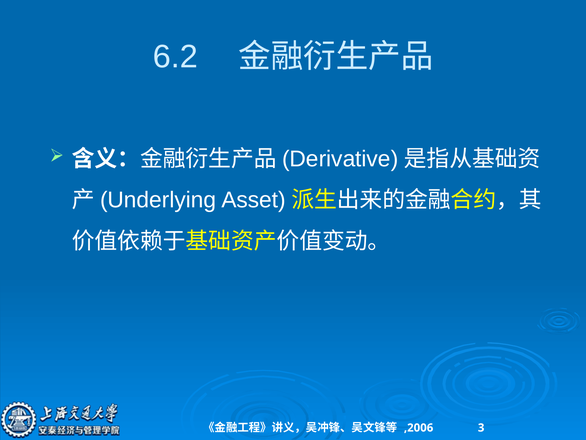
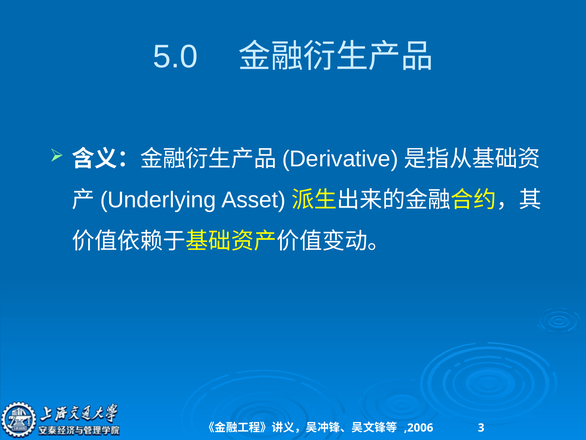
6.2: 6.2 -> 5.0
